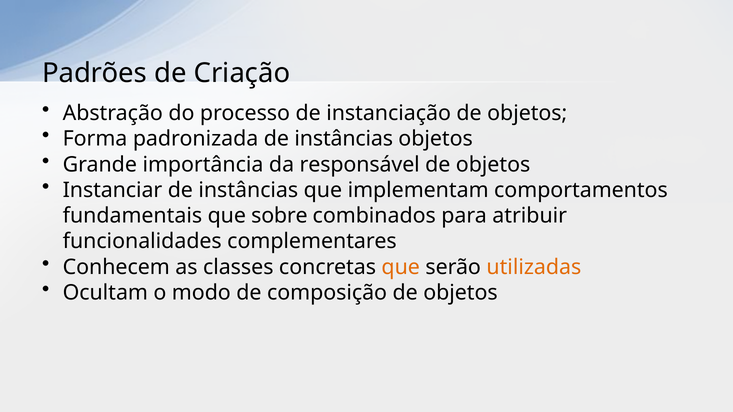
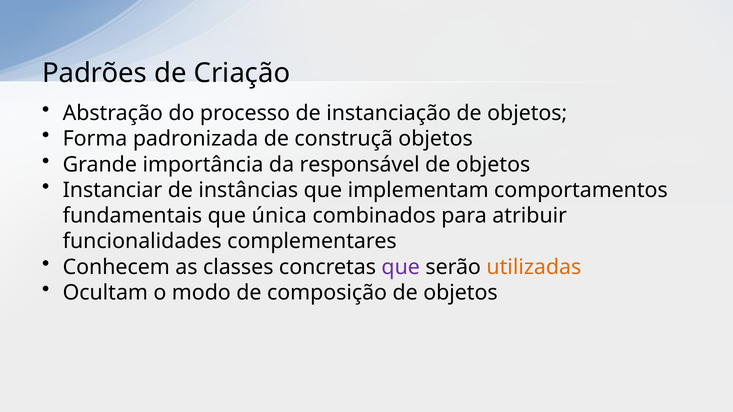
padronizada de instâncias: instâncias -> construçã
sobre: sobre -> única
que at (401, 267) colour: orange -> purple
